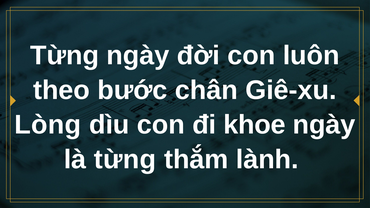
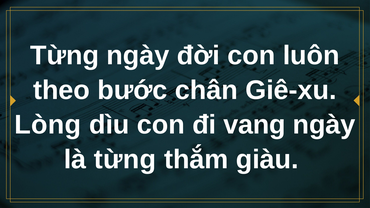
khoe: khoe -> vang
lành: lành -> giàu
